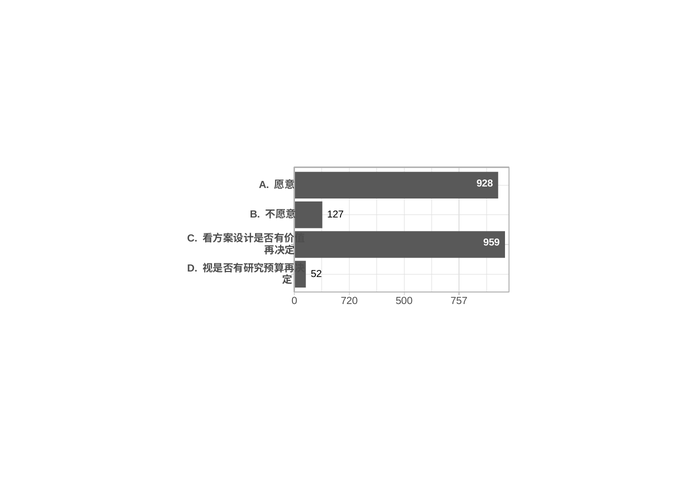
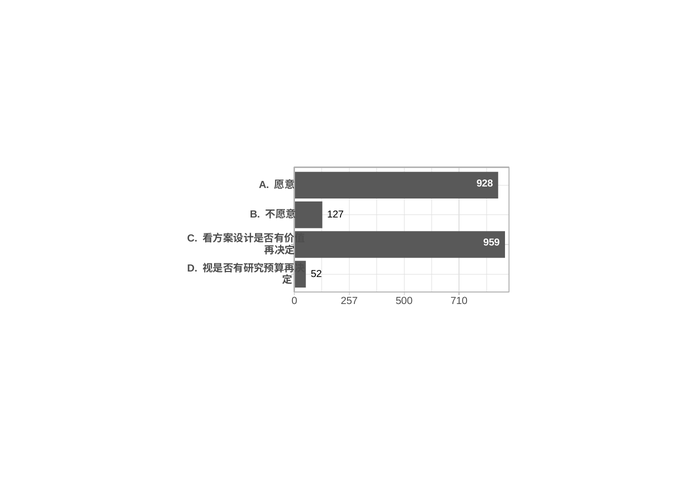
720: 720 -> 257
757: 757 -> 710
